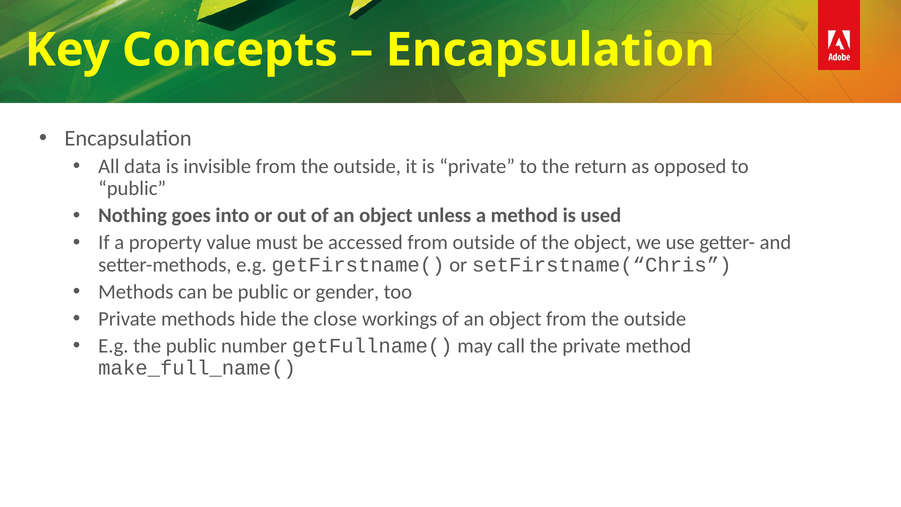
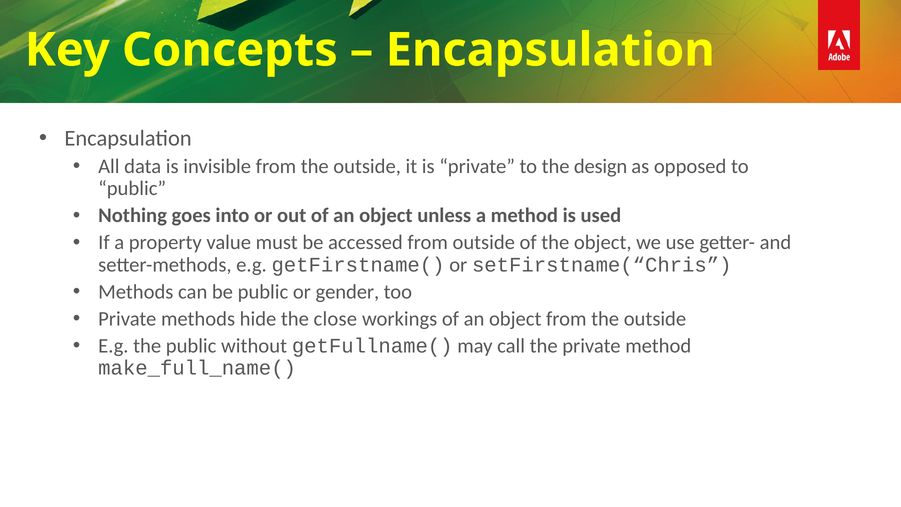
return: return -> design
number: number -> without
